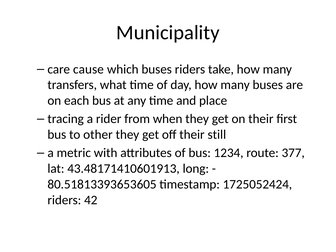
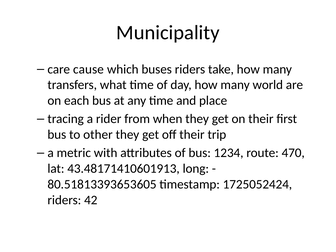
many buses: buses -> world
still: still -> trip
377: 377 -> 470
